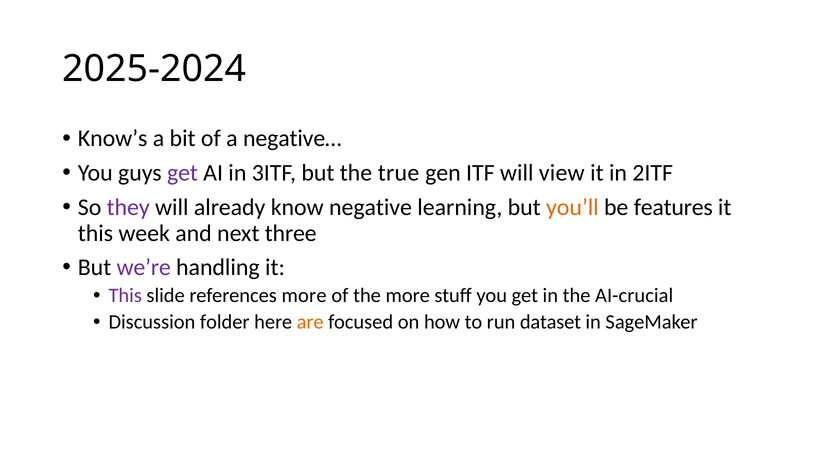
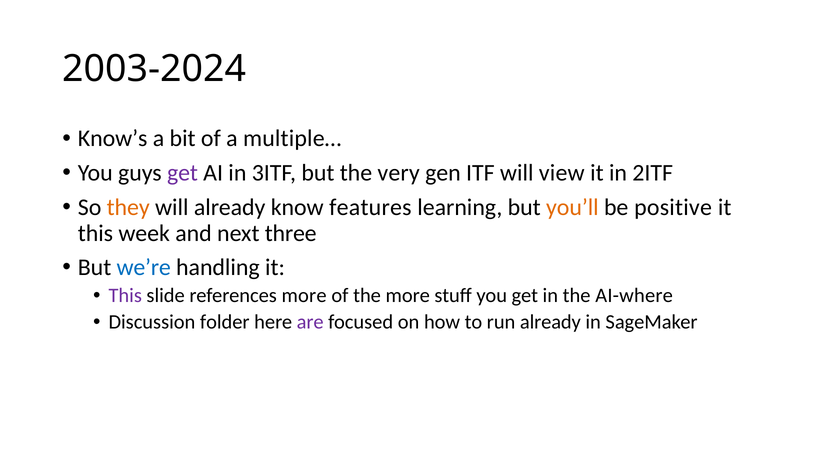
2025-2024: 2025-2024 -> 2003-2024
negative…: negative… -> multiple…
true: true -> very
they colour: purple -> orange
negative: negative -> features
features: features -> positive
we’re colour: purple -> blue
AI-crucial: AI-crucial -> AI-where
are colour: orange -> purple
run dataset: dataset -> already
